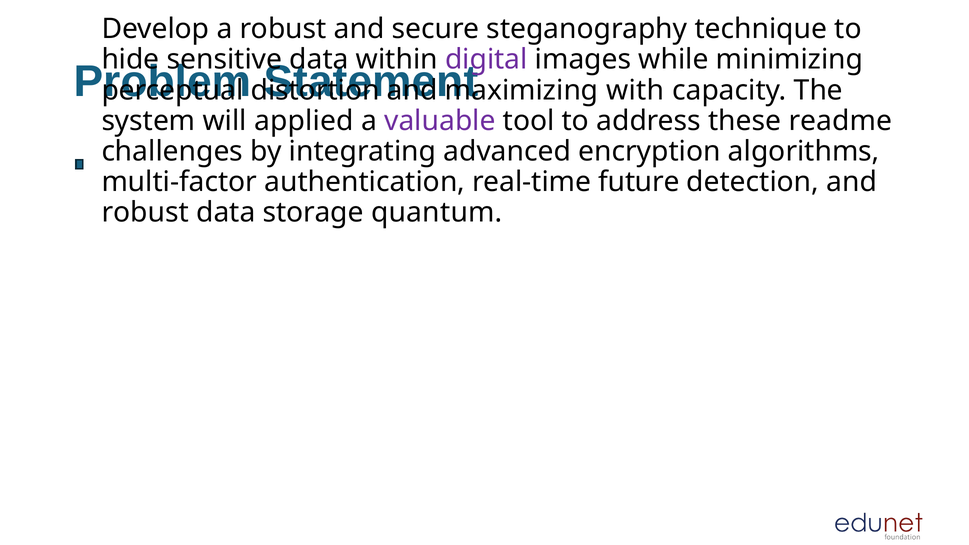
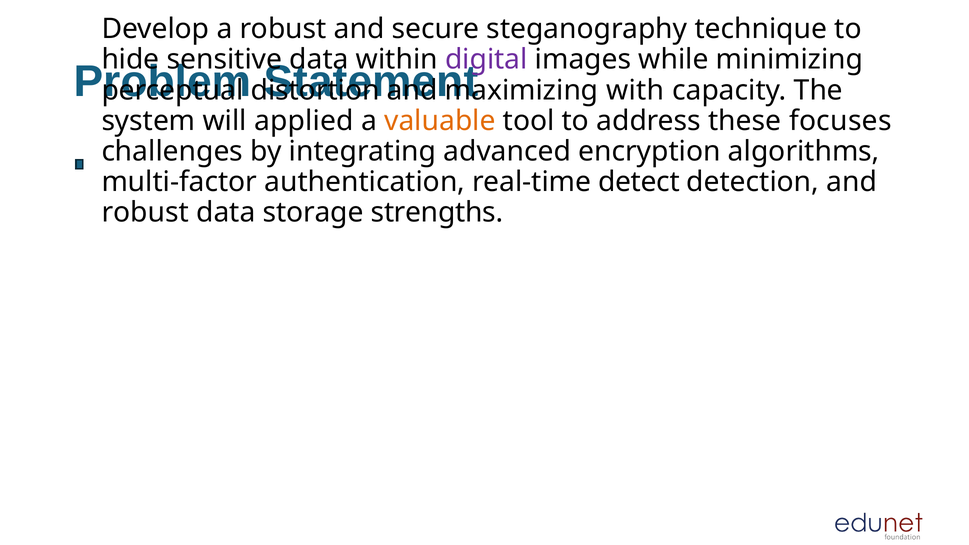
valuable colour: purple -> orange
readme: readme -> focuses
future: future -> detect
quantum: quantum -> strengths
